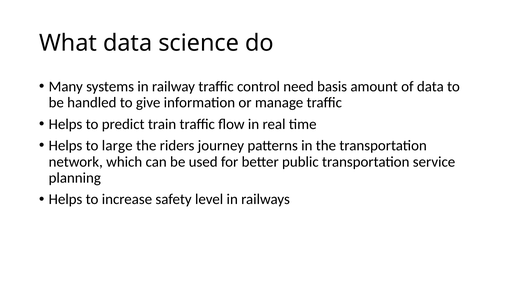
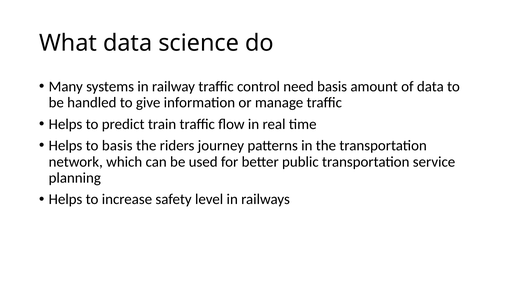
to large: large -> basis
